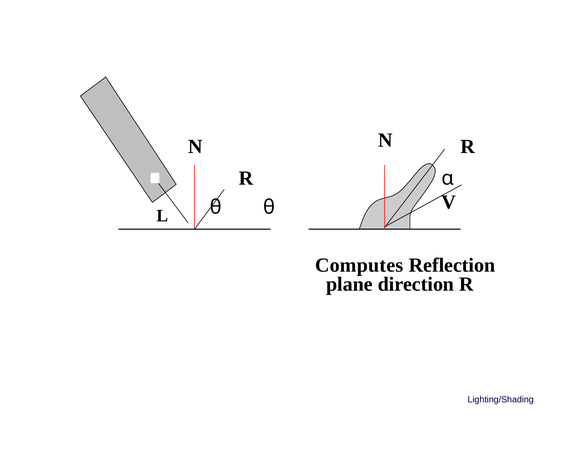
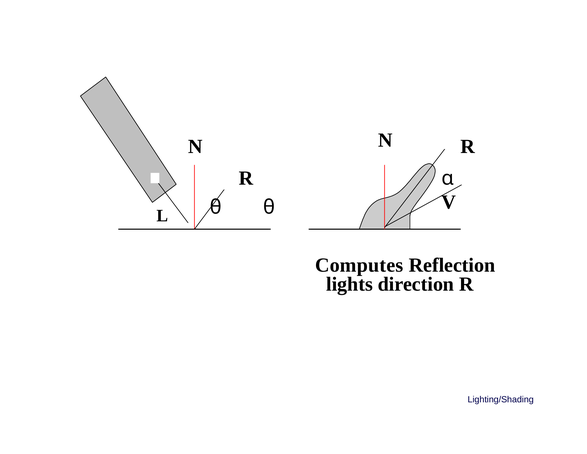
plane: plane -> lights
